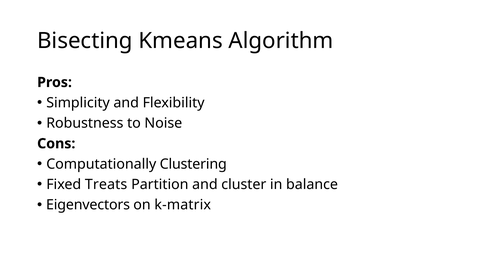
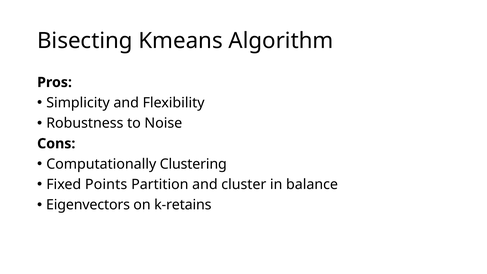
Treats: Treats -> Points
k-matrix: k-matrix -> k-retains
